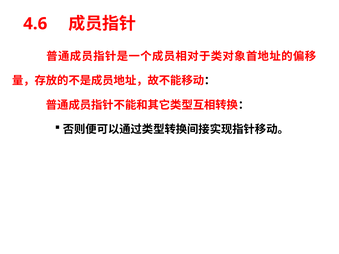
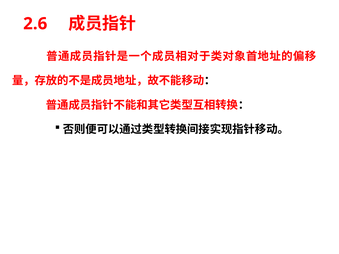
4.6: 4.6 -> 2.6
